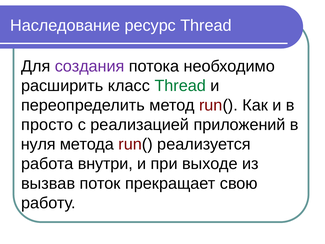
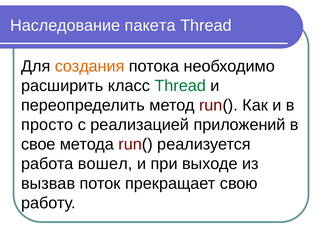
ресурс: ресурс -> пакета
создания colour: purple -> orange
нуля: нуля -> свое
внутри: внутри -> вошел
